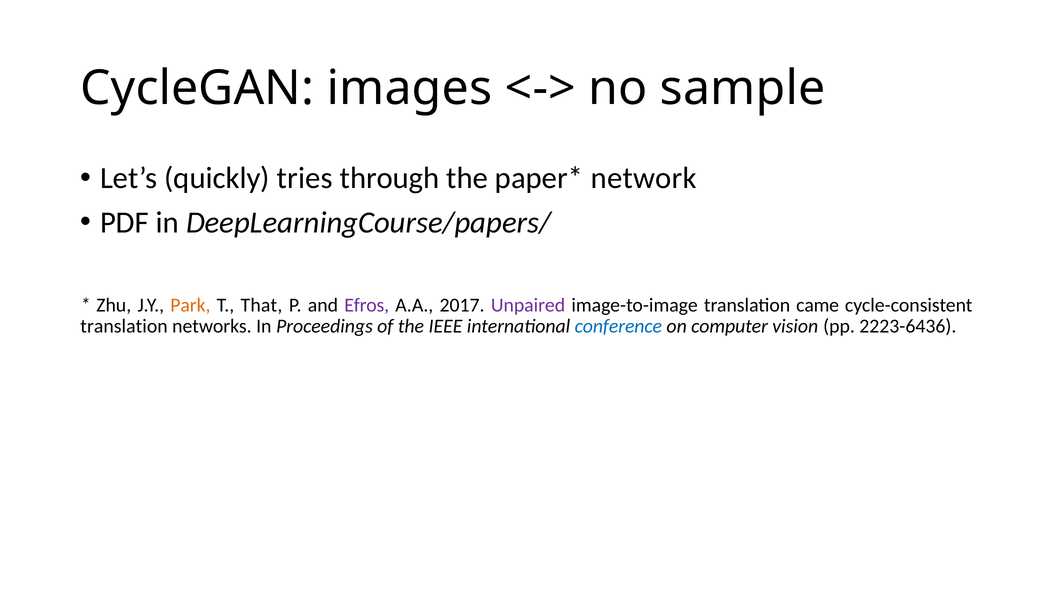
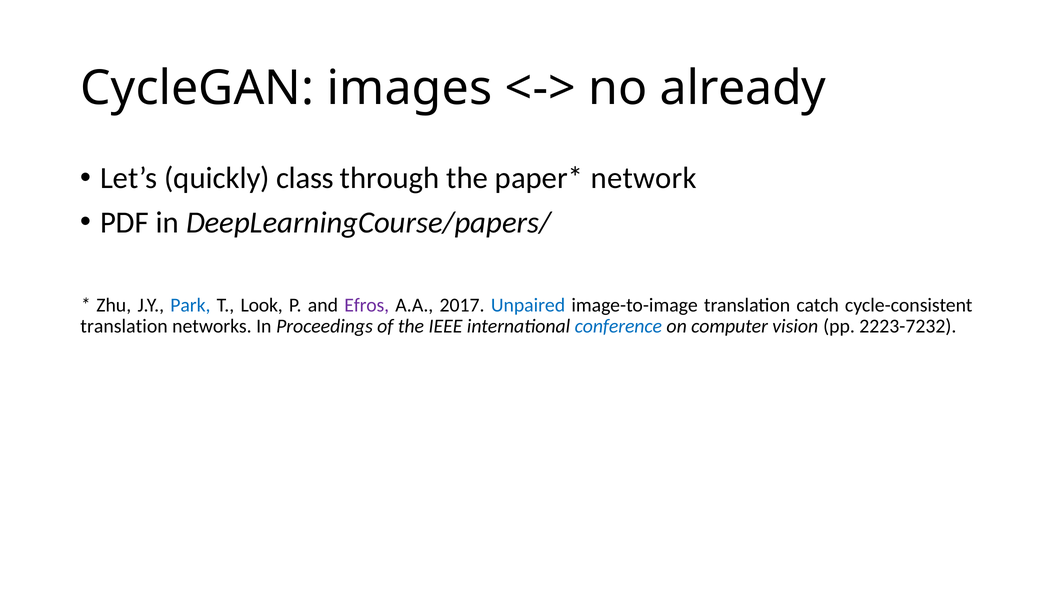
sample: sample -> already
tries: tries -> class
Park colour: orange -> blue
That: That -> Look
Unpaired colour: purple -> blue
came: came -> catch
2223-6436: 2223-6436 -> 2223-7232
